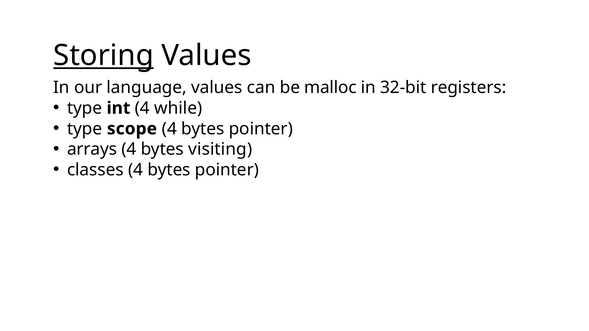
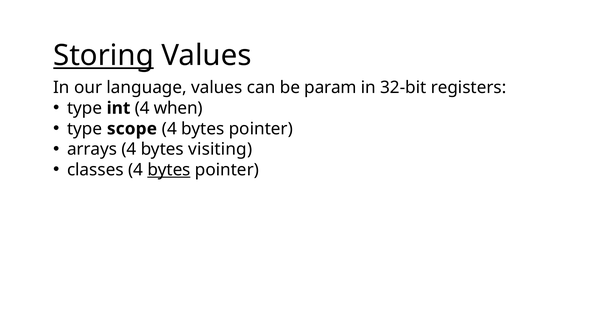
malloc: malloc -> param
while: while -> when
bytes at (169, 170) underline: none -> present
